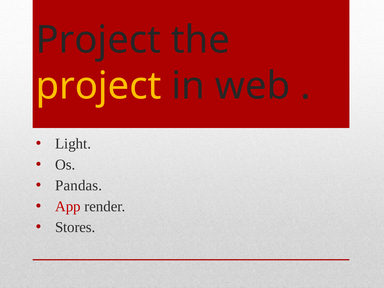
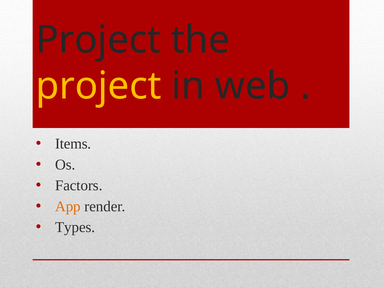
Light: Light -> Items
Pandas: Pandas -> Factors
App colour: red -> orange
Stores: Stores -> Types
